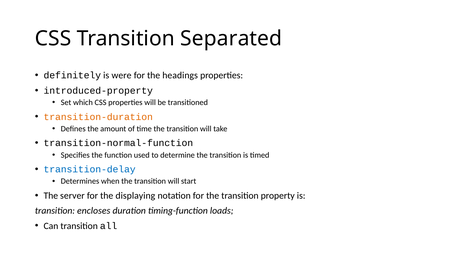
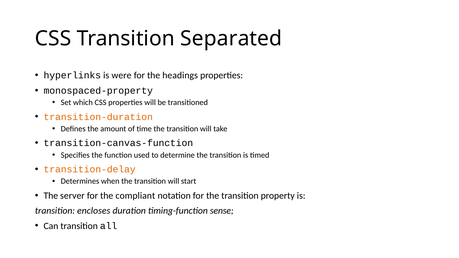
definitely: definitely -> hyperlinks
introduced-property: introduced-property -> monospaced-property
transition-normal-function: transition-normal-function -> transition-canvas-function
transition-delay colour: blue -> orange
displaying: displaying -> compliant
loads: loads -> sense
